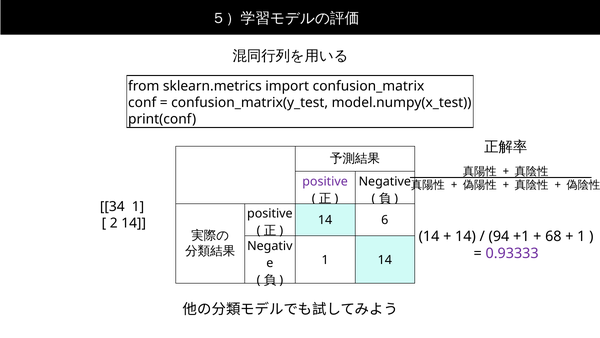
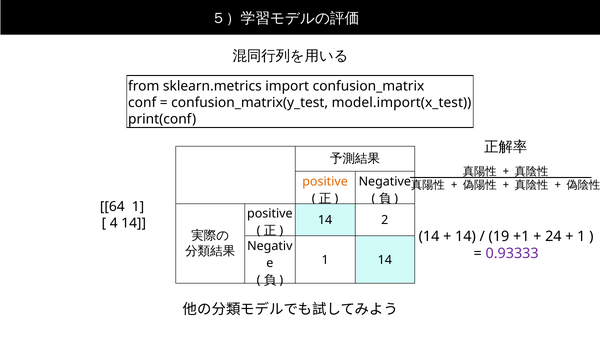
model.numpy(x_test: model.numpy(x_test -> model.import(x_test
positive at (325, 181) colour: purple -> orange
34: 34 -> 64
6: 6 -> 2
2: 2 -> 4
94: 94 -> 19
68: 68 -> 24
